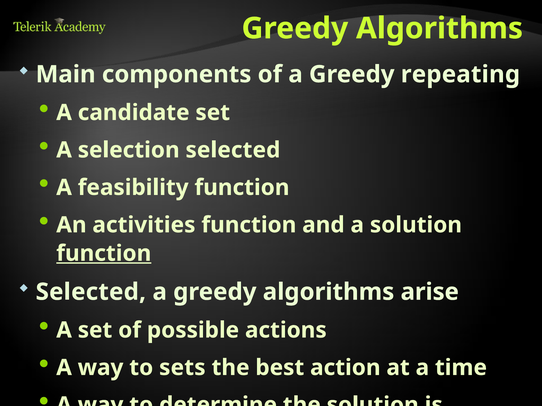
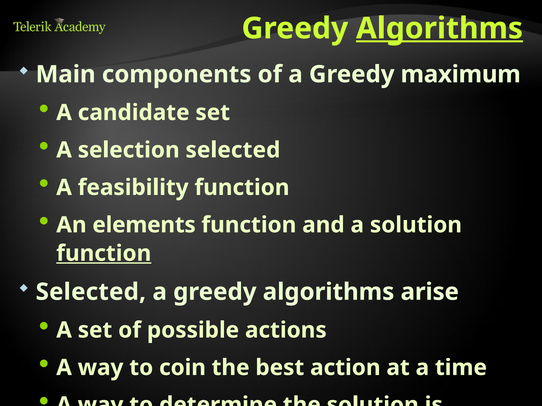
Algorithms at (440, 28) underline: none -> present
repeating: repeating -> maximum
activities: activities -> elements
sets: sets -> coin
